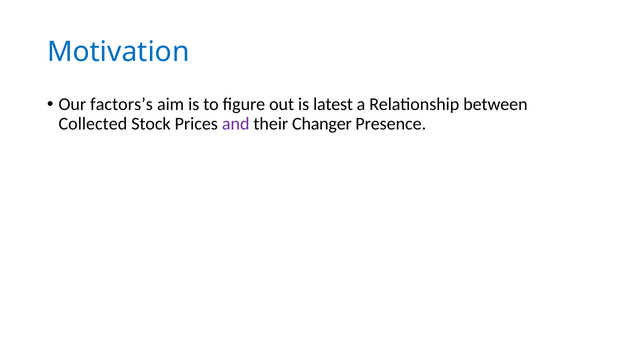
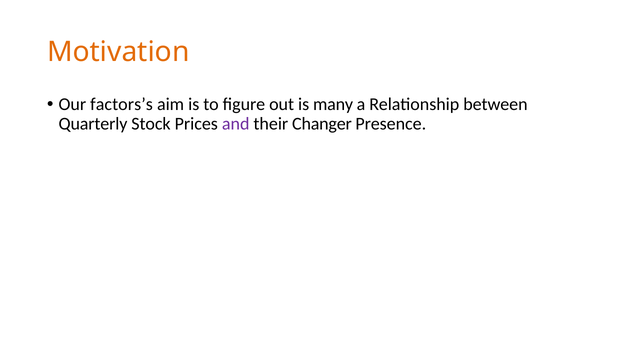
Motivation colour: blue -> orange
latest: latest -> many
Collected: Collected -> Quarterly
